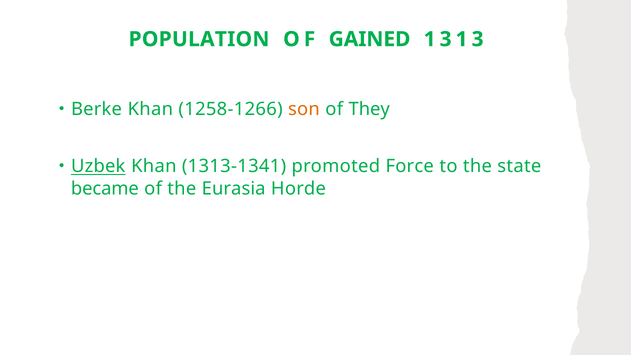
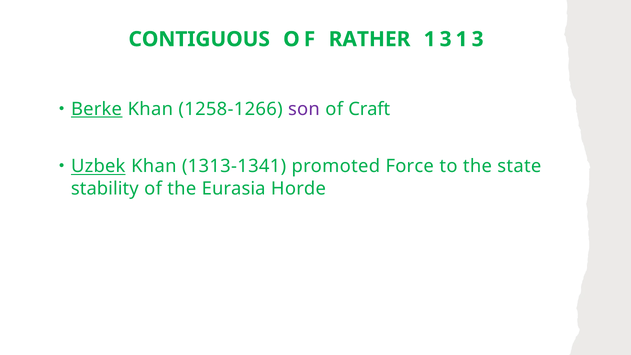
POPULATION: POPULATION -> CONTIGUOUS
GAINED: GAINED -> RATHER
Berke underline: none -> present
son colour: orange -> purple
They: They -> Craft
became: became -> stability
